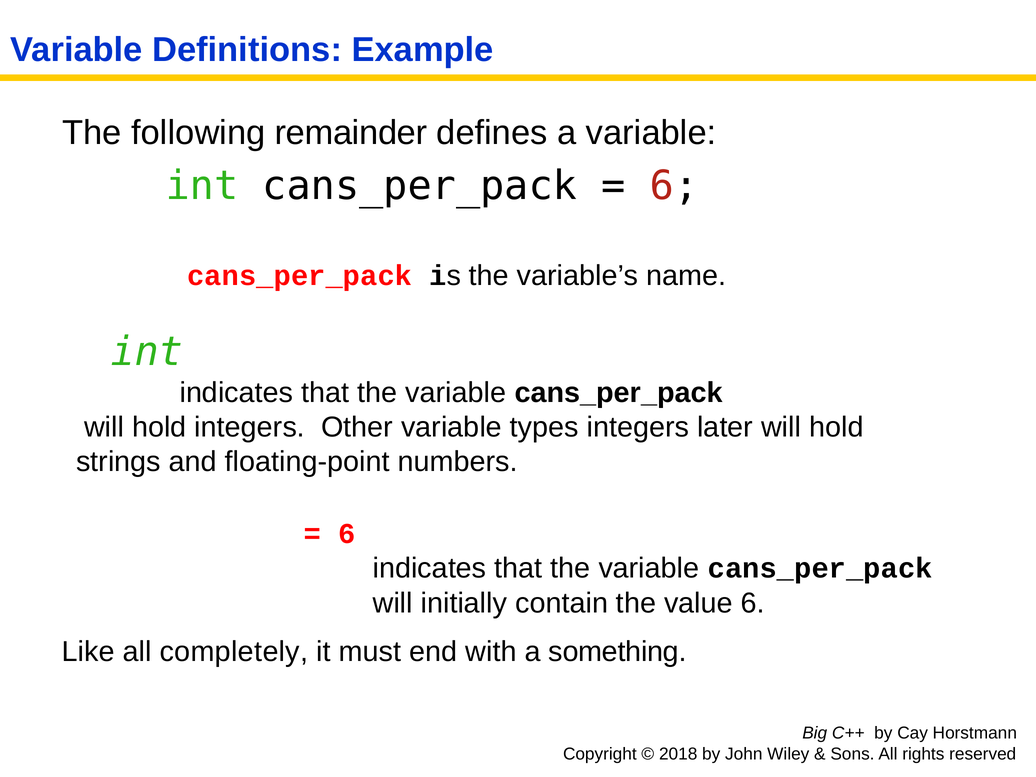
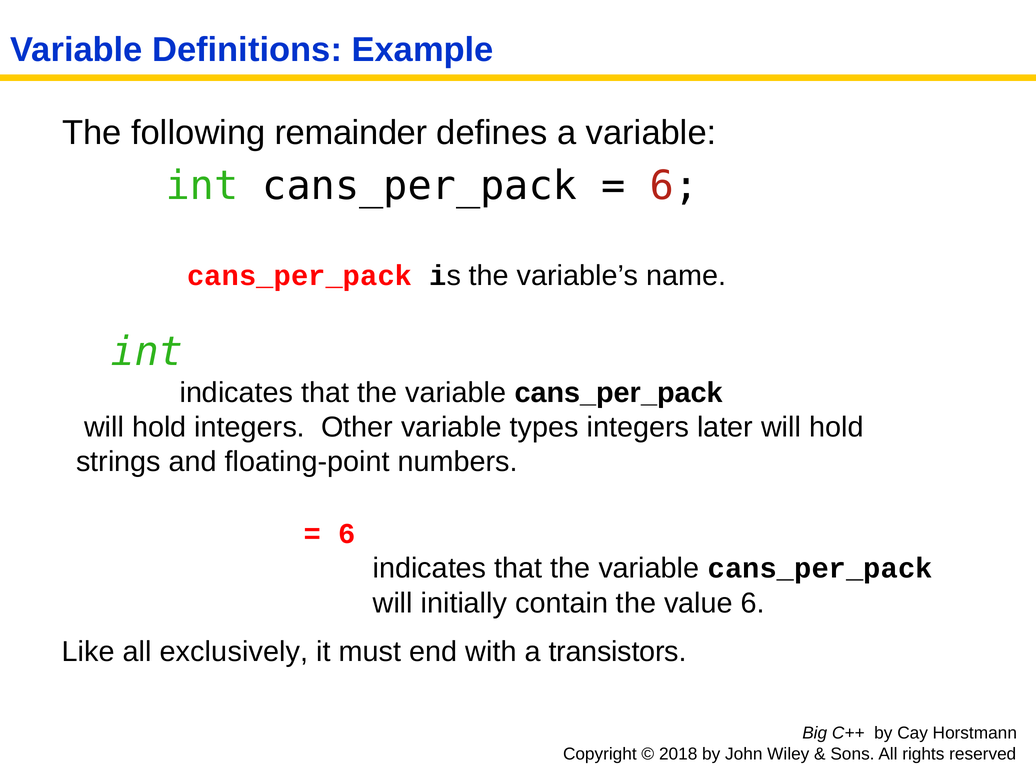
completely: completely -> exclusively
something: something -> transistors
